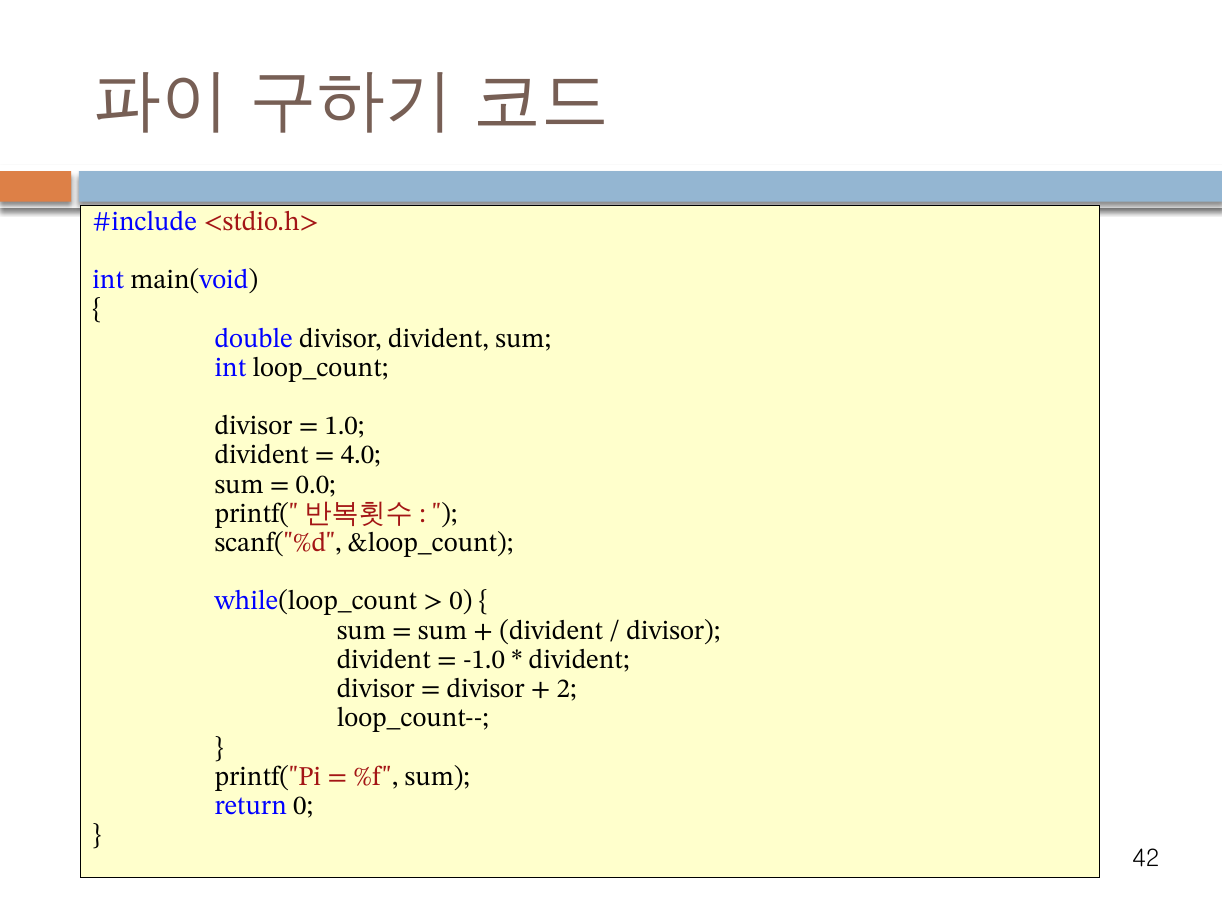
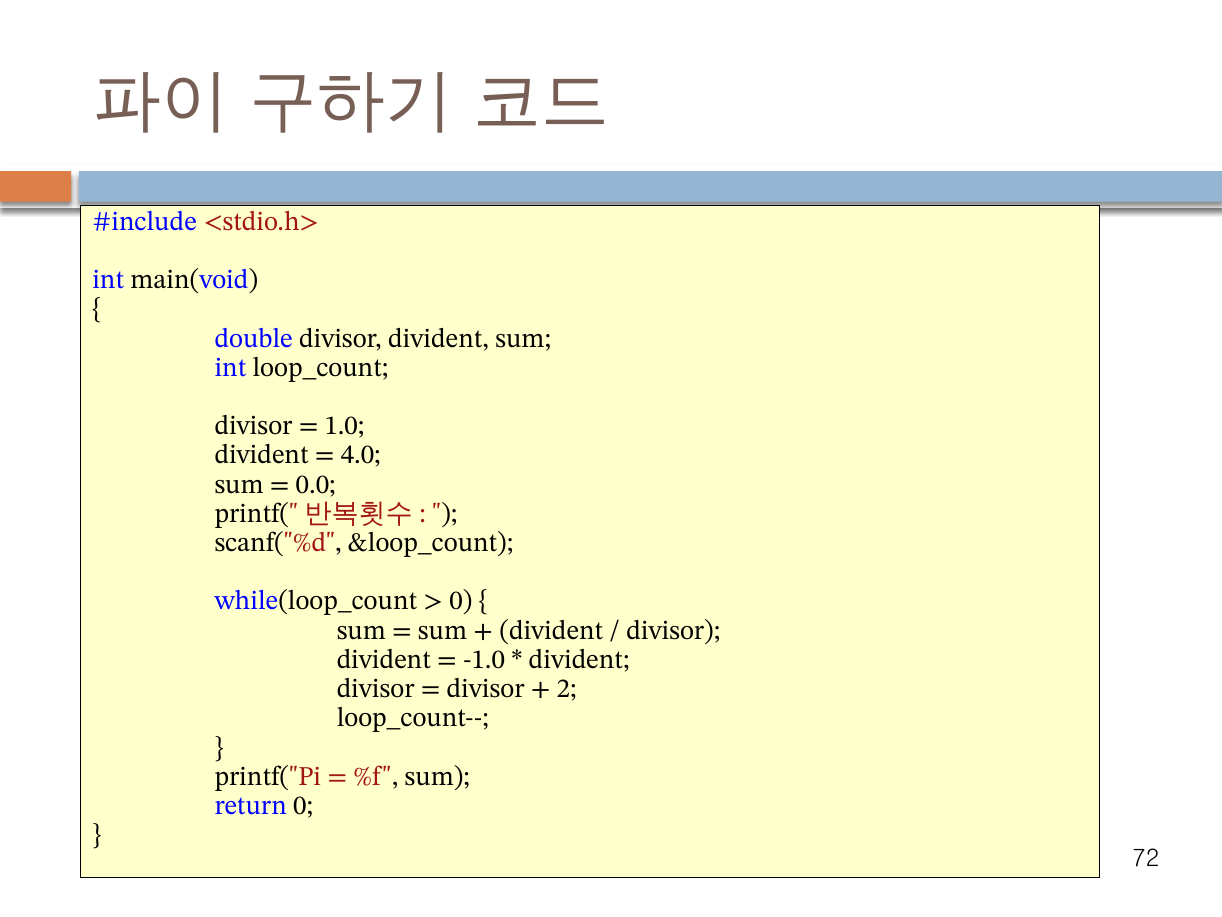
42: 42 -> 72
